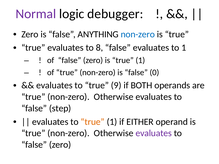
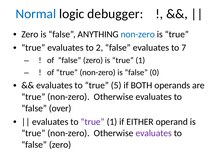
Normal colour: purple -> blue
8: 8 -> 2
to 1: 1 -> 7
9: 9 -> 5
step: step -> over
true at (93, 122) colour: orange -> purple
